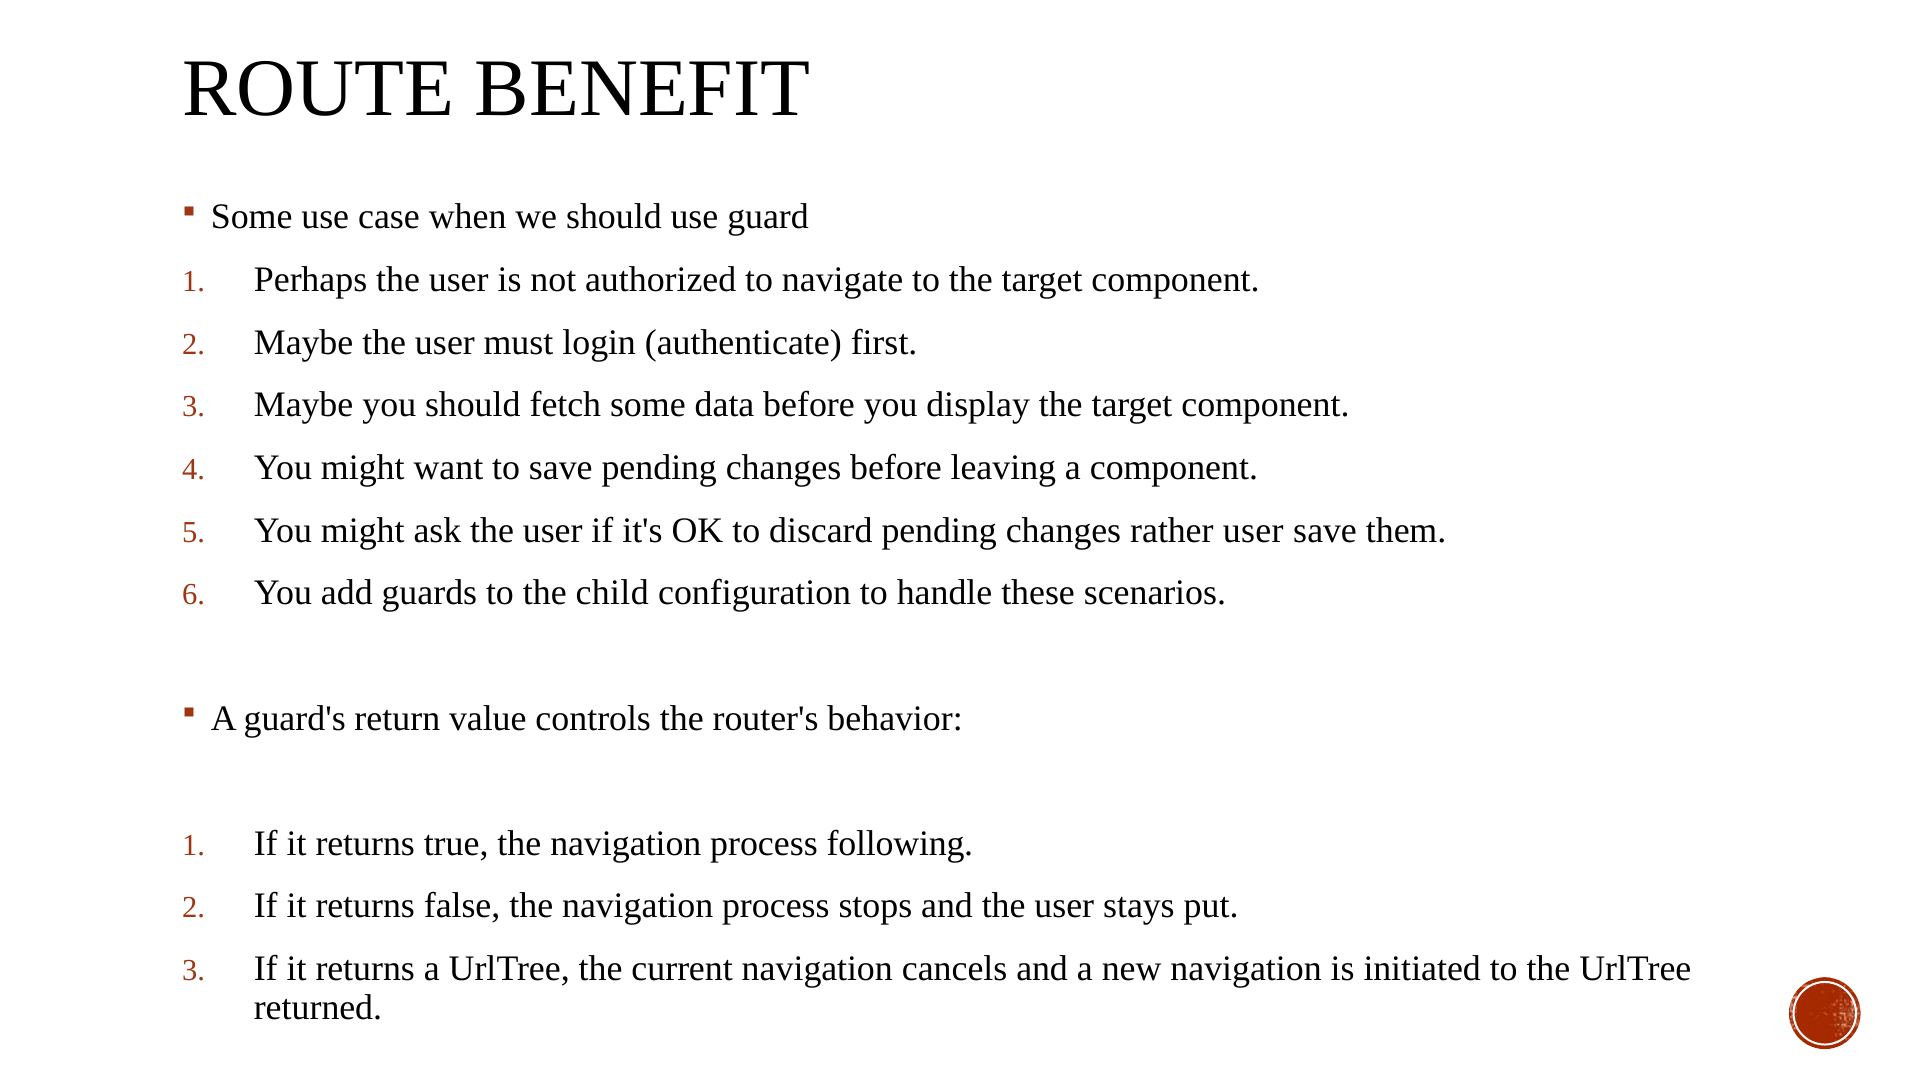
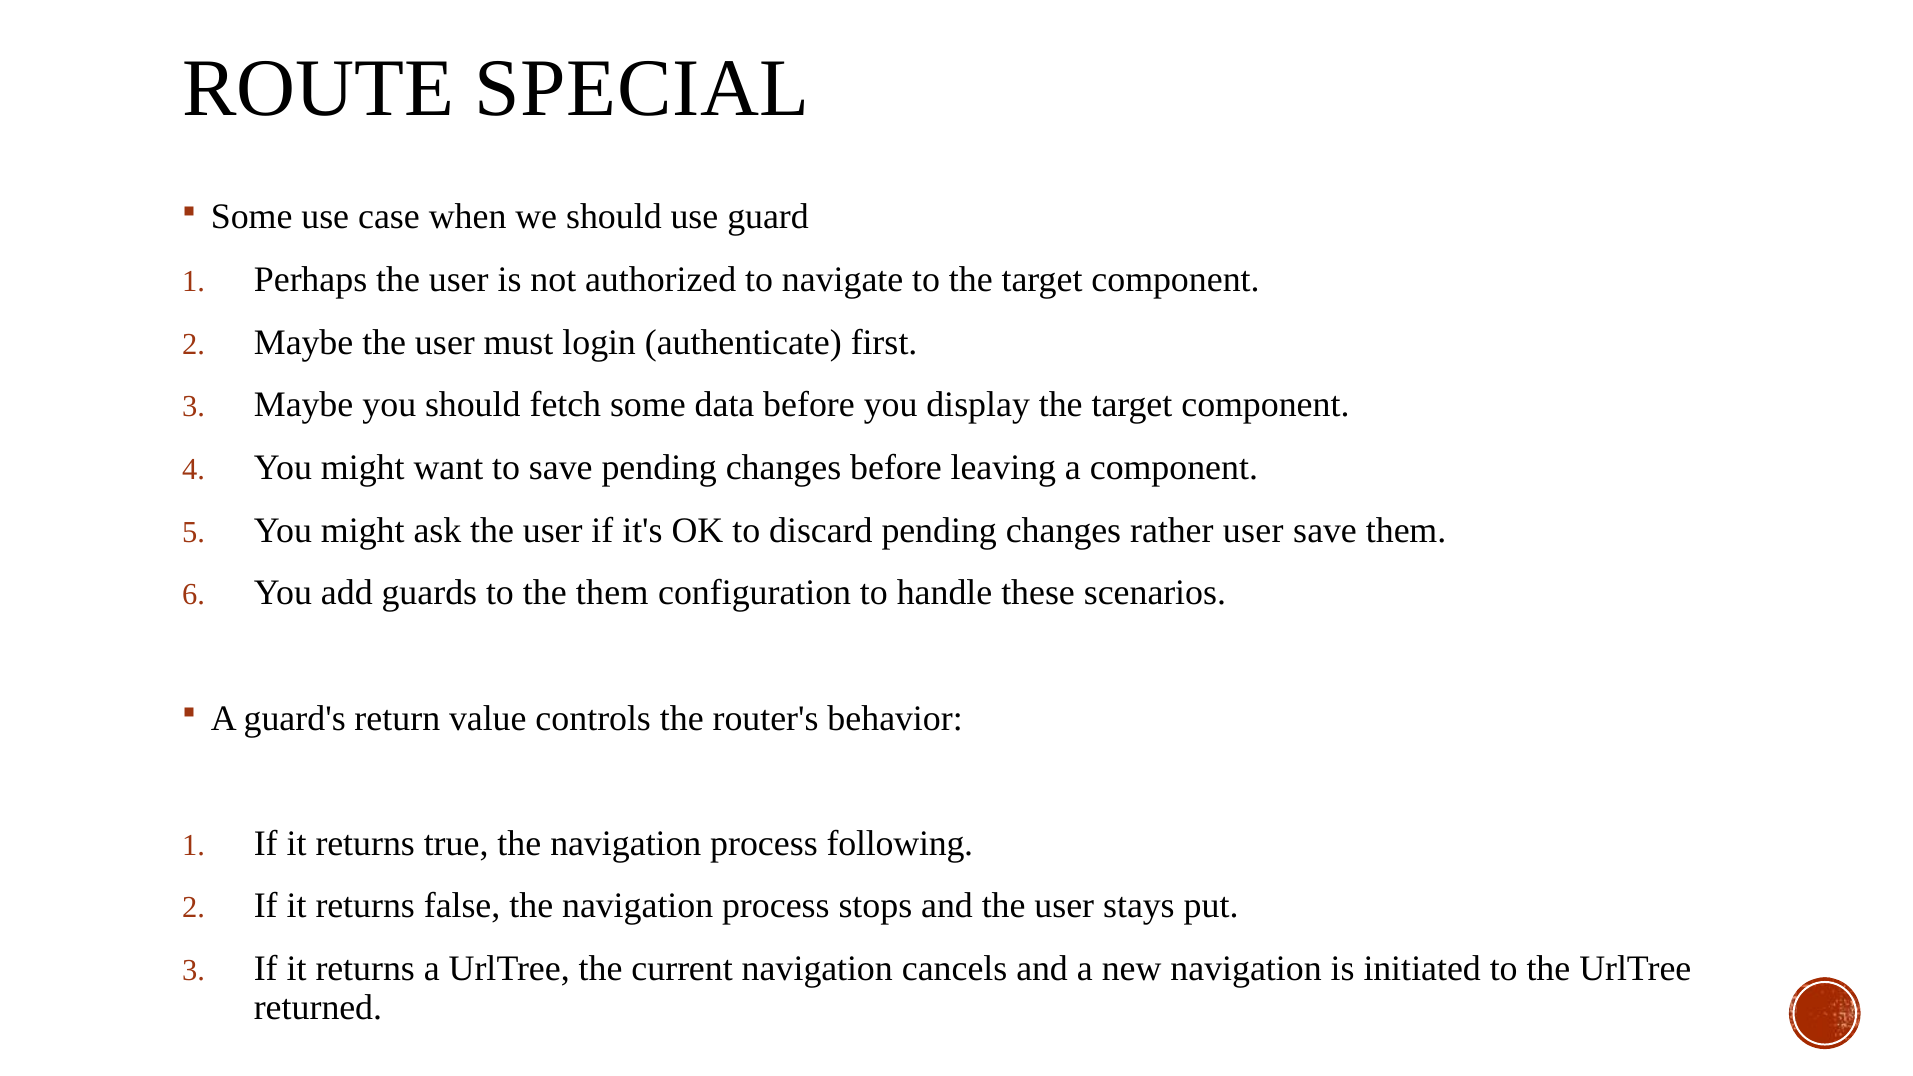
BENEFIT: BENEFIT -> SPECIAL
the child: child -> them
